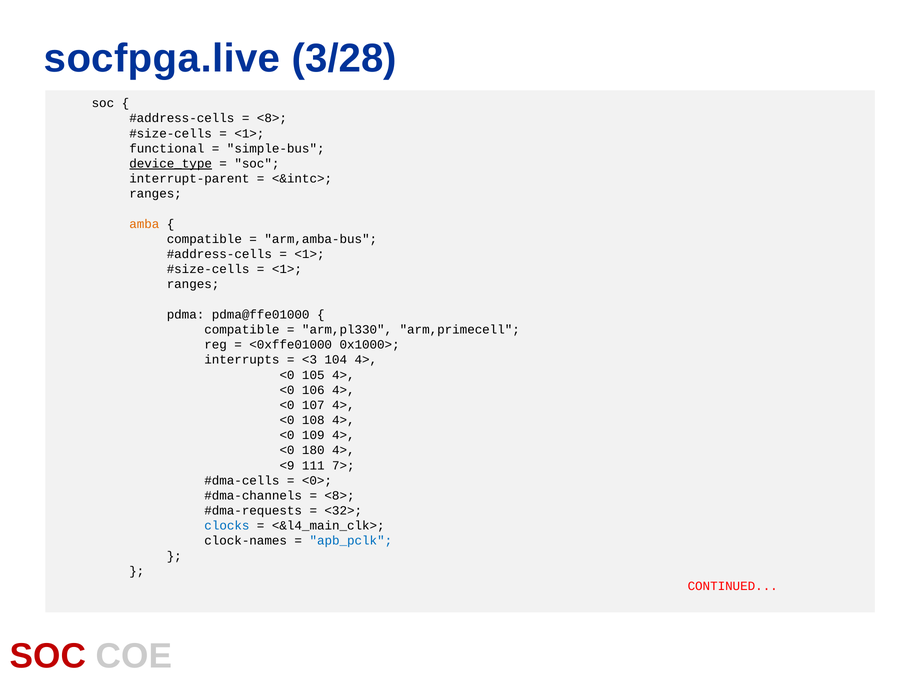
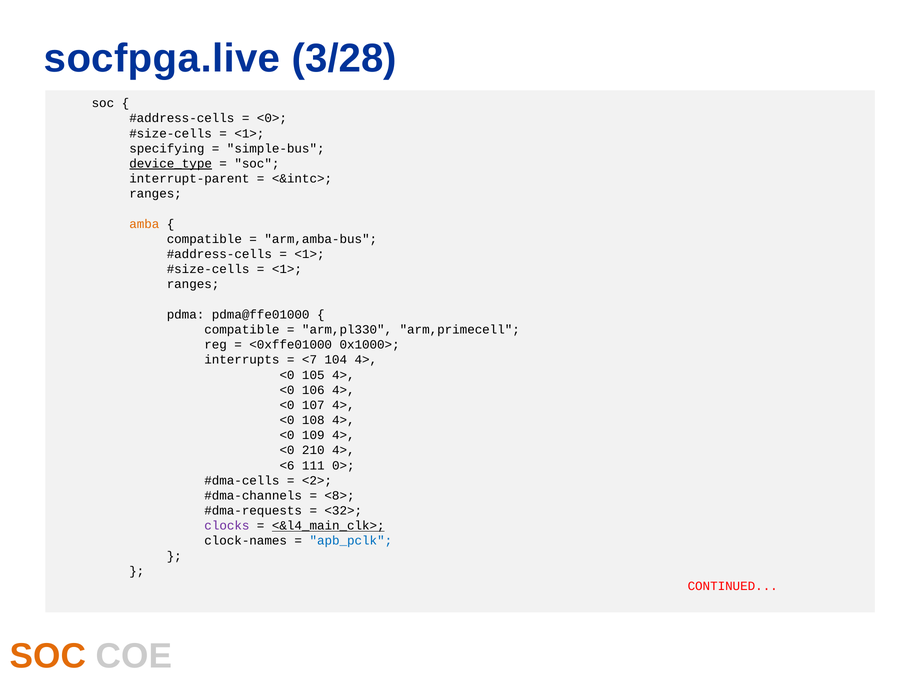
<8> at (272, 118): <8> -> <0>
functional: functional -> specifying
<3: <3 -> <7
180: 180 -> 210
<9: <9 -> <6
7>: 7> -> 0>
<0>: <0> -> <2>
clocks colour: blue -> purple
<&l4_main_clk> underline: none -> present
SOC at (48, 657) colour: red -> orange
